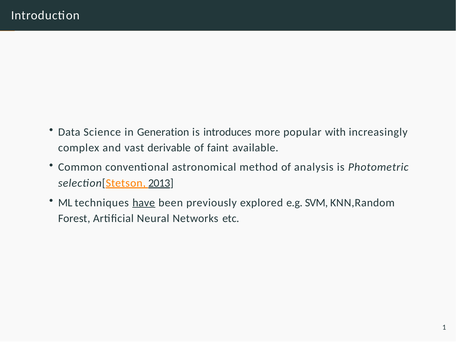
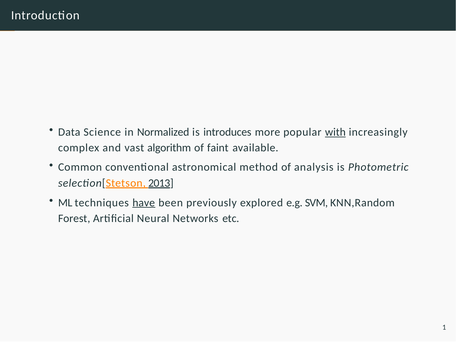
Generation: Generation -> Normalized
with underline: none -> present
derivable: derivable -> algorithm
